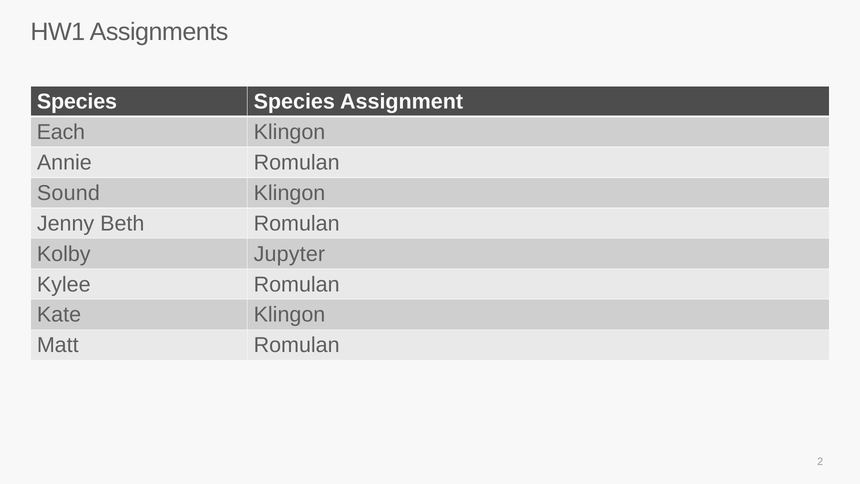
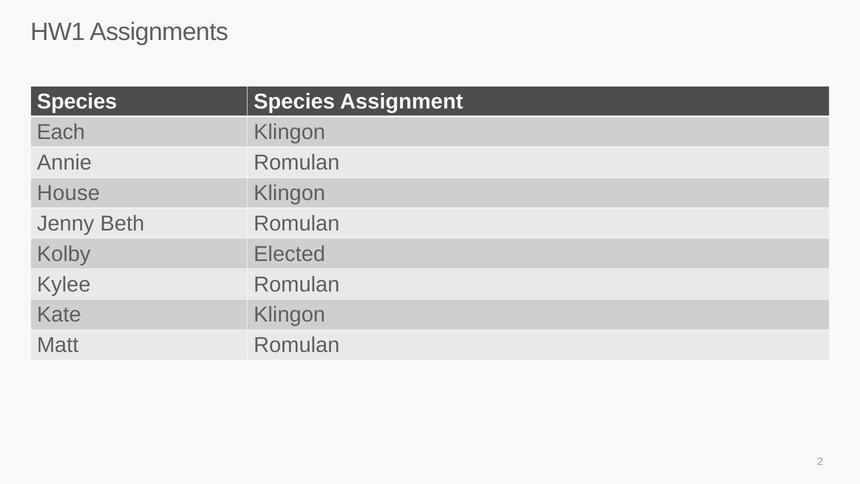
Sound: Sound -> House
Jupyter: Jupyter -> Elected
